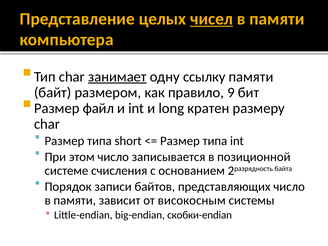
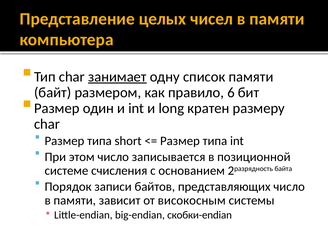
чисел underline: present -> none
ссылку: ссылку -> список
9: 9 -> 6
файл: файл -> один
